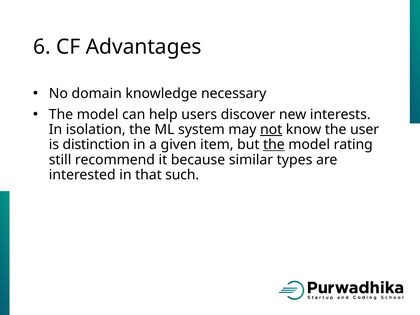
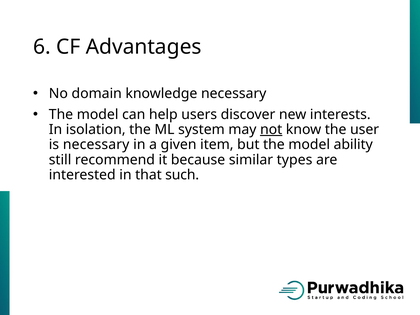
is distinction: distinction -> necessary
the at (274, 145) underline: present -> none
rating: rating -> ability
